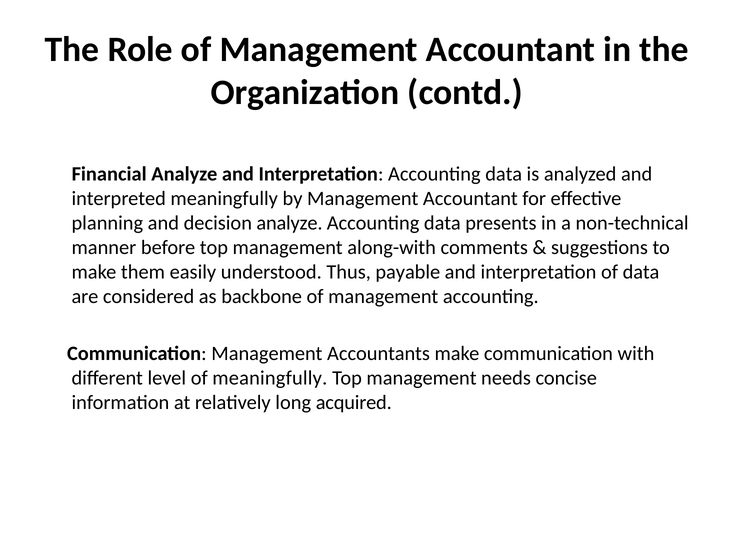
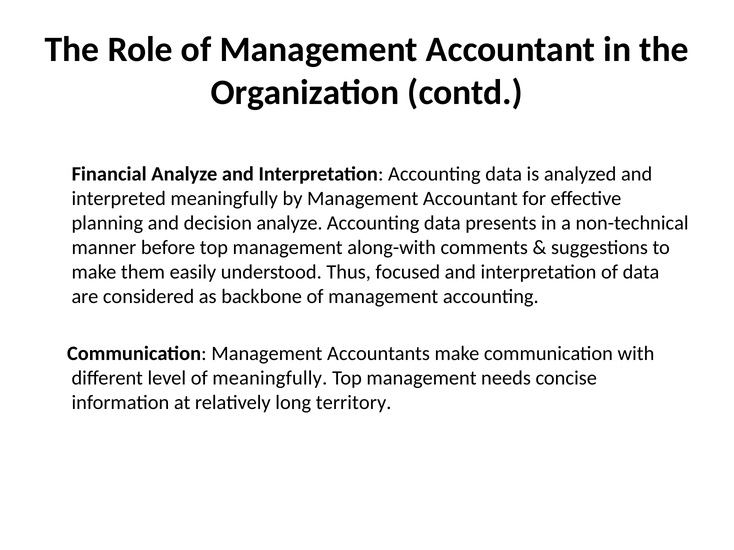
payable: payable -> focused
acquired: acquired -> territory
